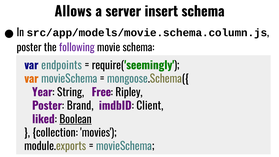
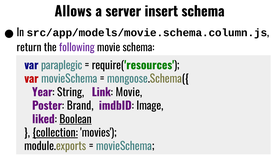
poster at (29, 48): poster -> return
endpoints: endpoints -> paraplegic
seemingly: seemingly -> resources
var at (31, 79) colour: orange -> red
Free: Free -> Link
Ripley at (129, 92): Ripley -> Movie
Client: Client -> Image
collection underline: none -> present
